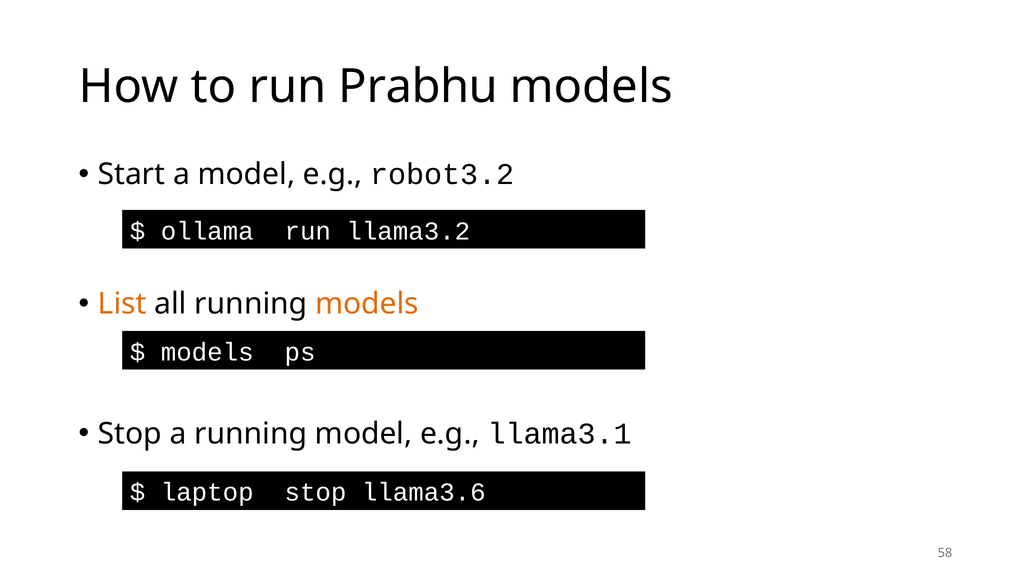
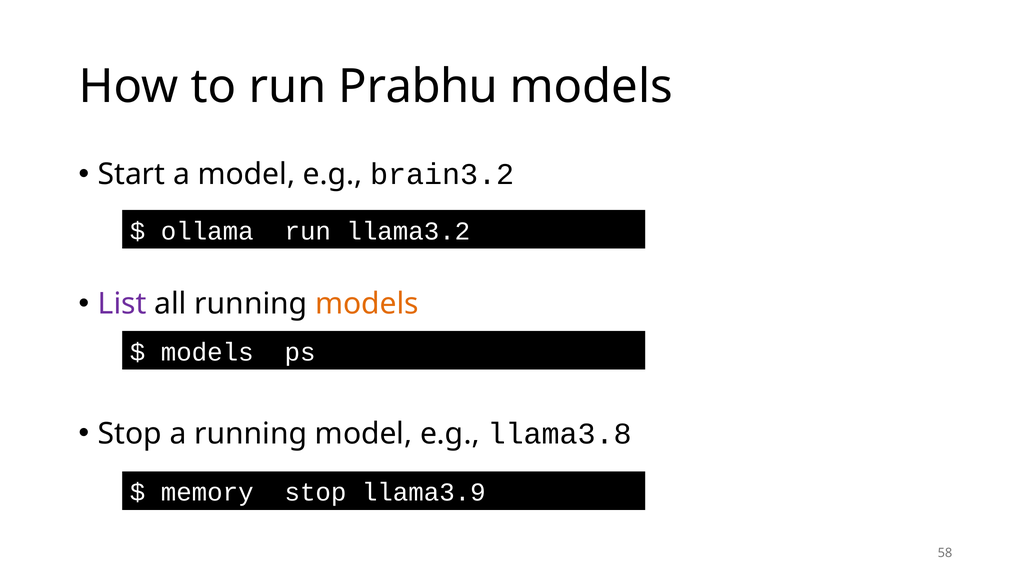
robot3.2: robot3.2 -> brain3.2
List colour: orange -> purple
llama3.1: llama3.1 -> llama3.8
laptop: laptop -> memory
llama3.6: llama3.6 -> llama3.9
